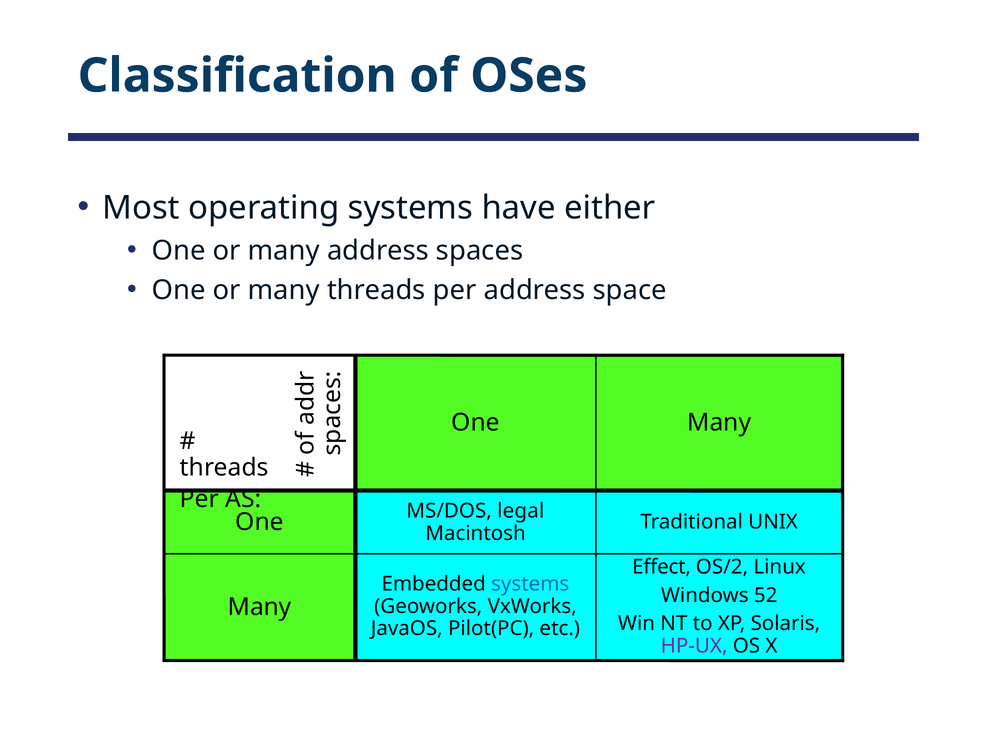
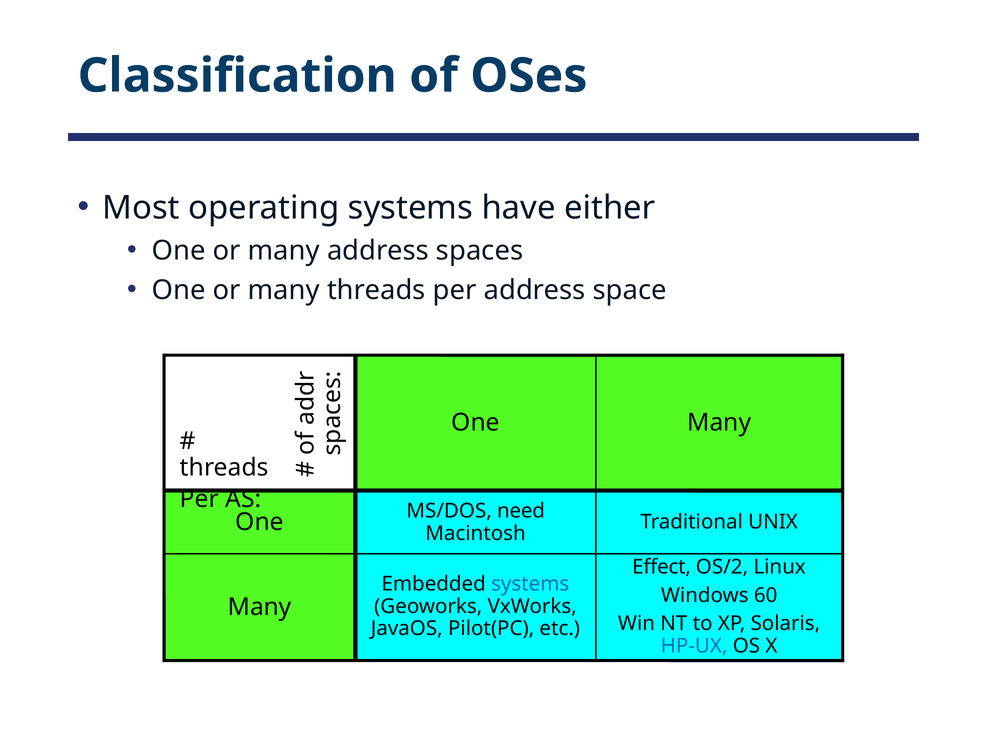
legal: legal -> need
52: 52 -> 60
HP-UX colour: purple -> blue
